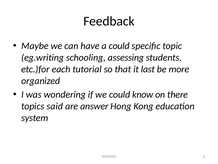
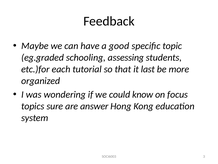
a could: could -> good
eg.writing: eg.writing -> eg.graded
there: there -> focus
said: said -> sure
